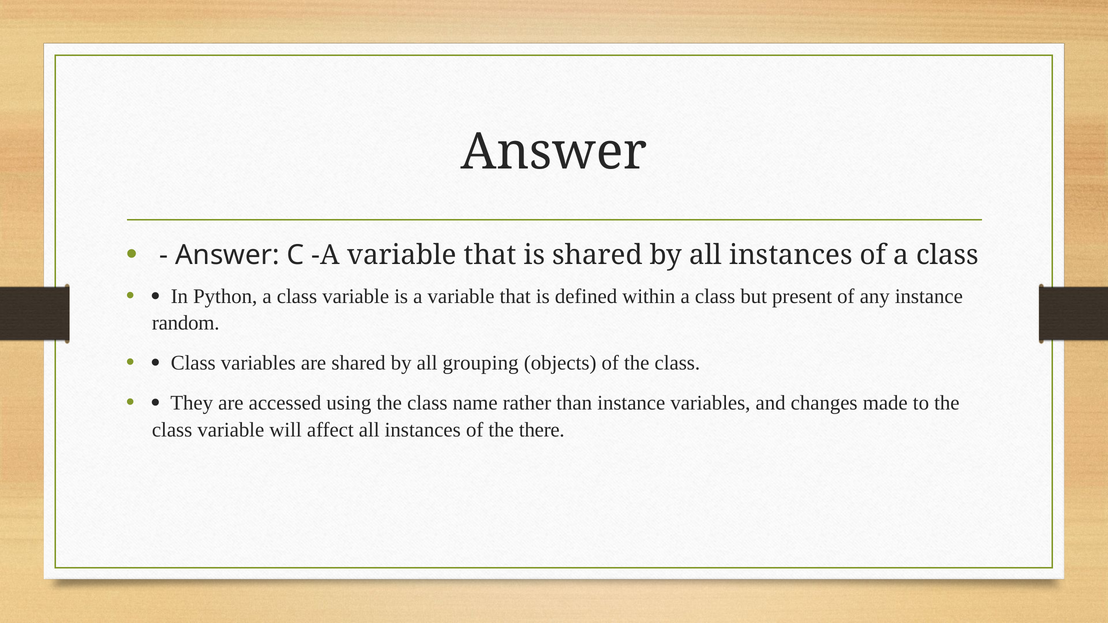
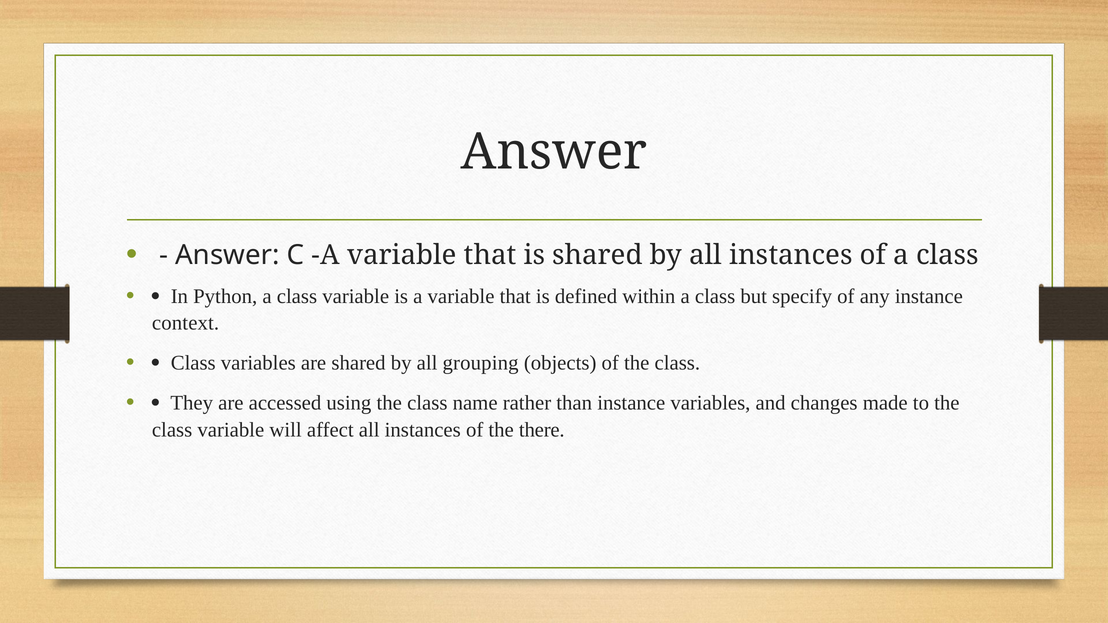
present: present -> specify
random: random -> context
